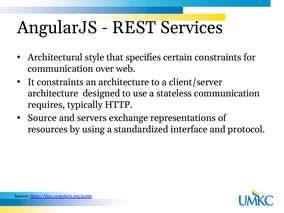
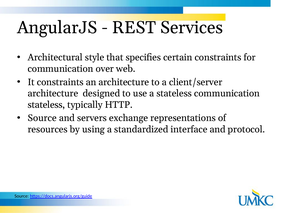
requires at (46, 105): requires -> stateless
